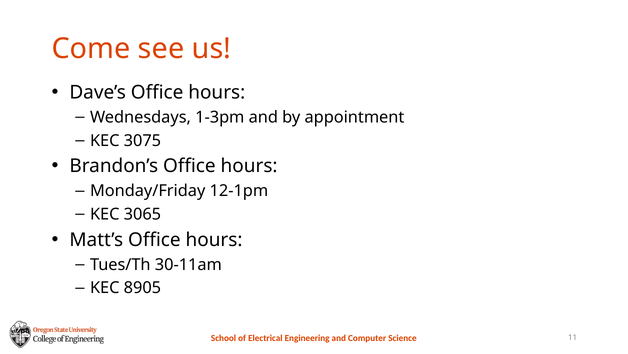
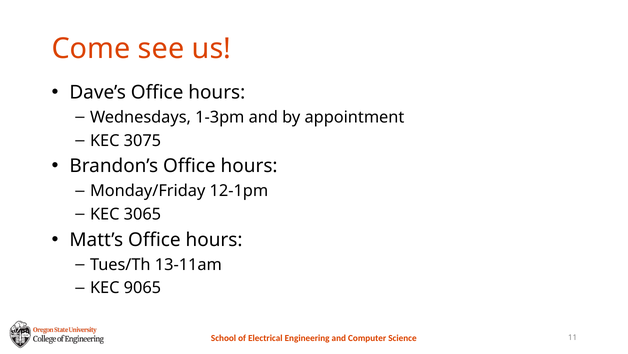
30-11am: 30-11am -> 13-11am
8905: 8905 -> 9065
